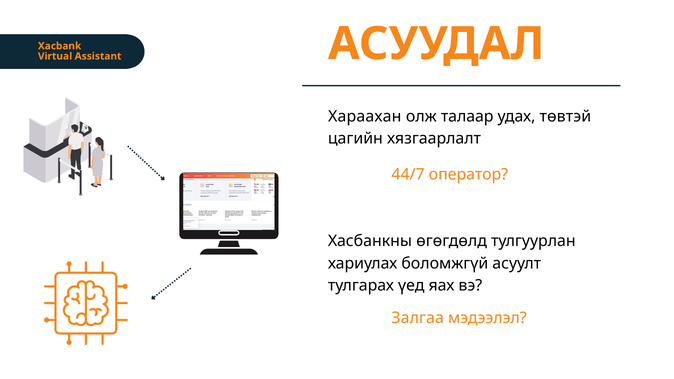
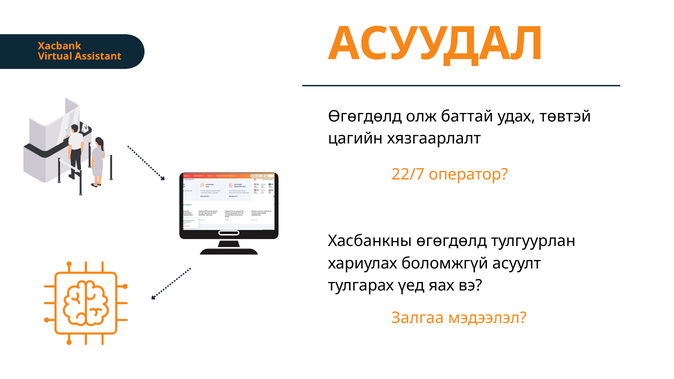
Хараахан at (365, 116): Хараахан -> Өгөгдөлд
талаар: талаар -> баттай
44/7: 44/7 -> 22/7
